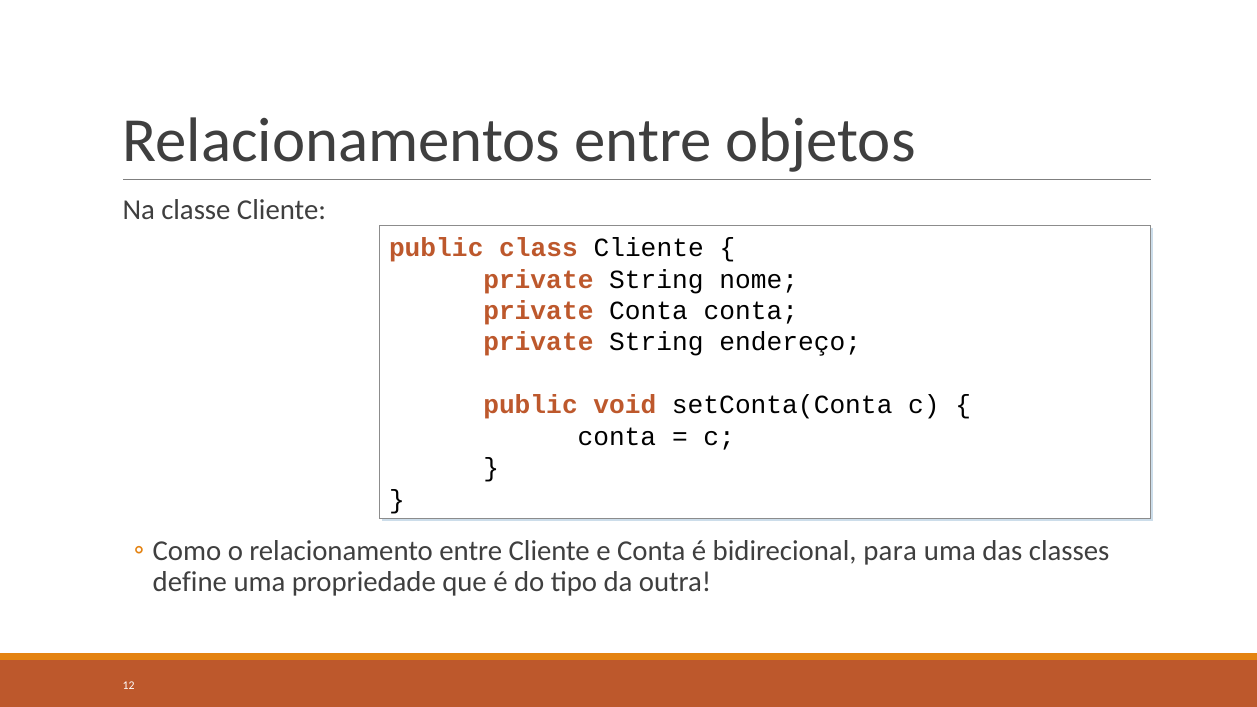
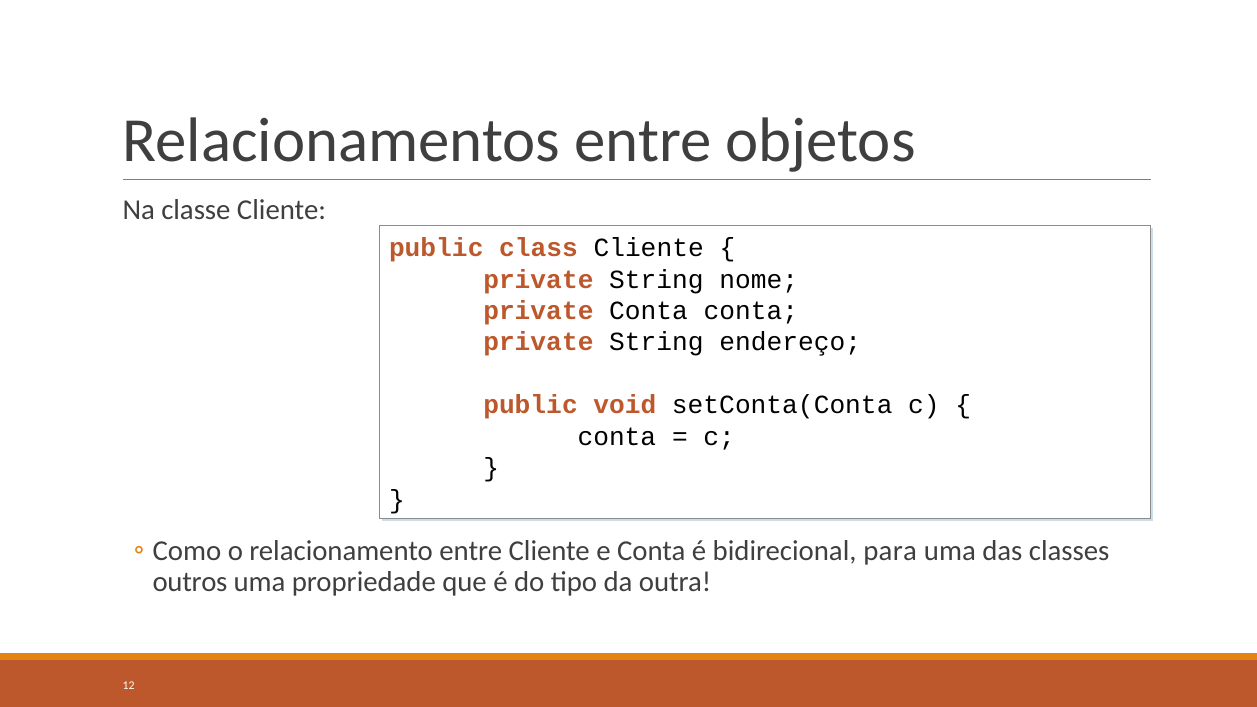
define: define -> outros
